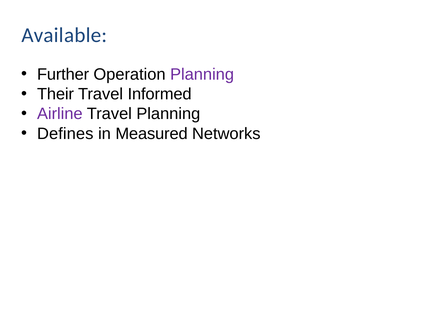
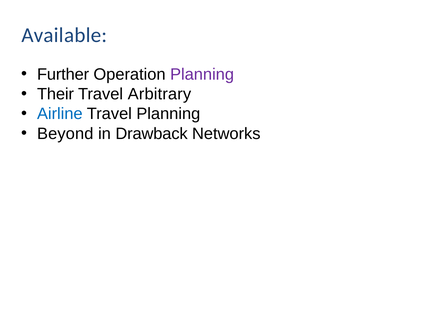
Informed: Informed -> Arbitrary
Airline colour: purple -> blue
Defines: Defines -> Beyond
Measured: Measured -> Drawback
